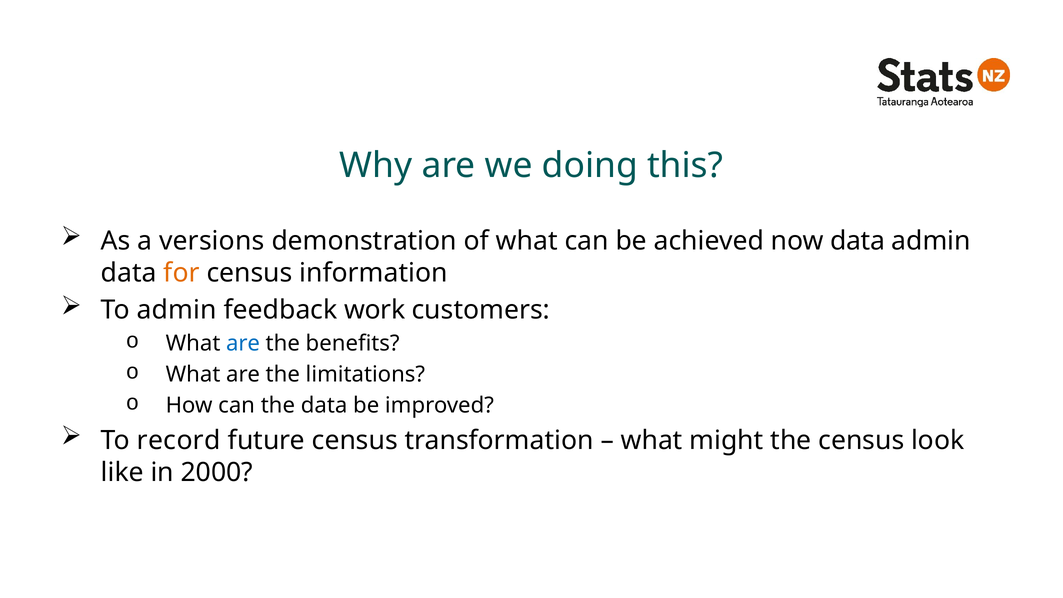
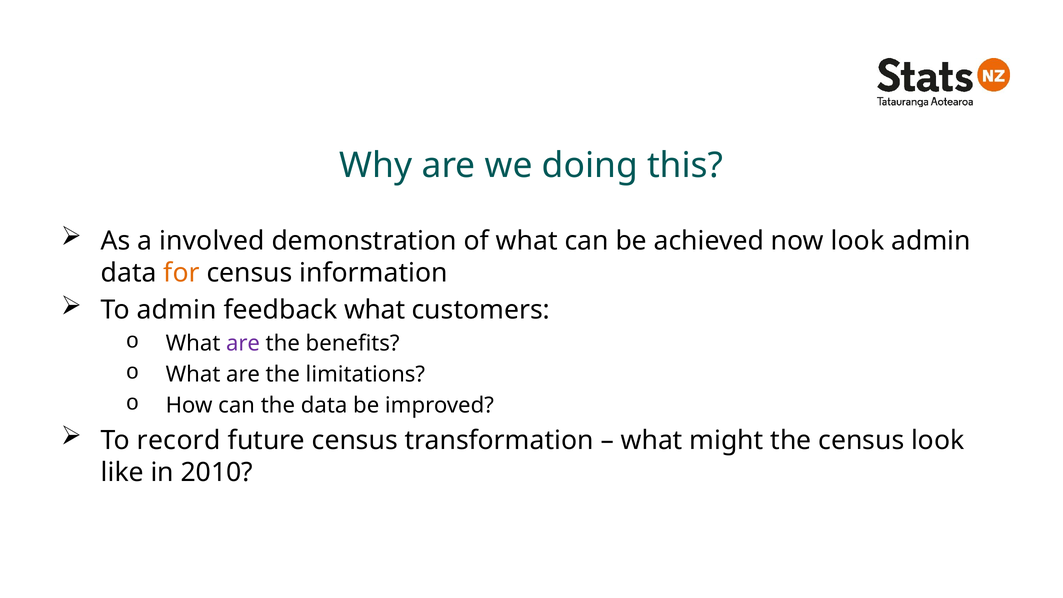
versions: versions -> involved
now data: data -> look
feedback work: work -> what
are at (243, 343) colour: blue -> purple
2000: 2000 -> 2010
